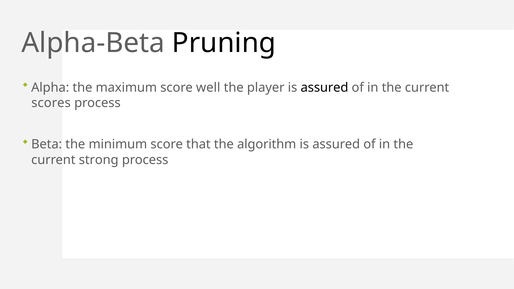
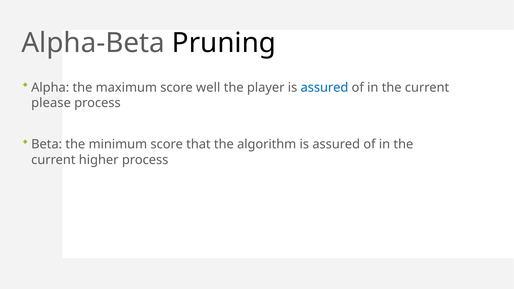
assured at (325, 88) colour: black -> blue
scores: scores -> please
strong: strong -> higher
